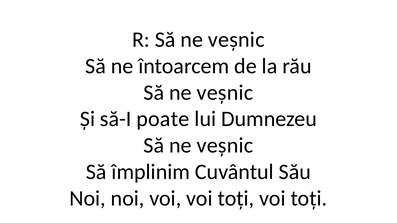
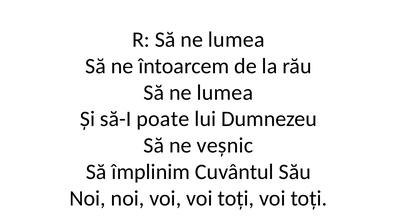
R Să ne veșnic: veșnic -> lumea
veșnic at (225, 93): veșnic -> lumea
